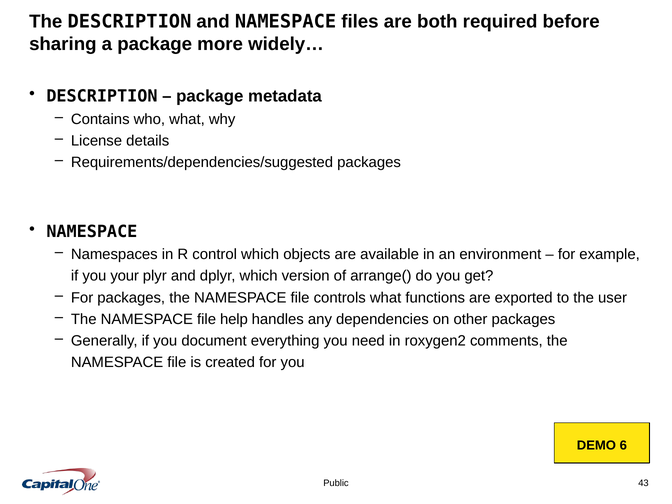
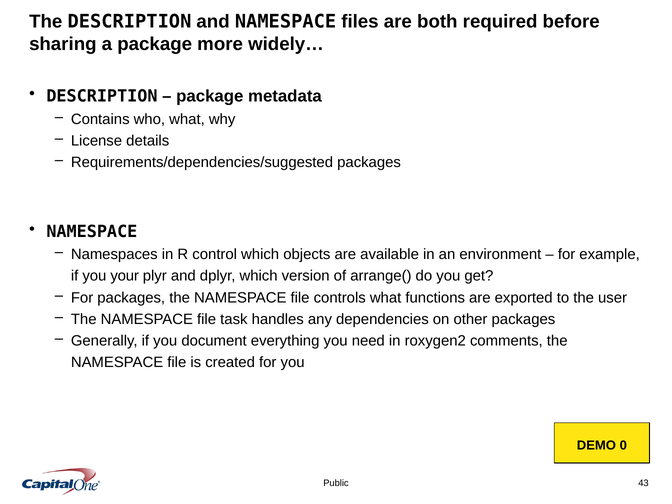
help: help -> task
6: 6 -> 0
